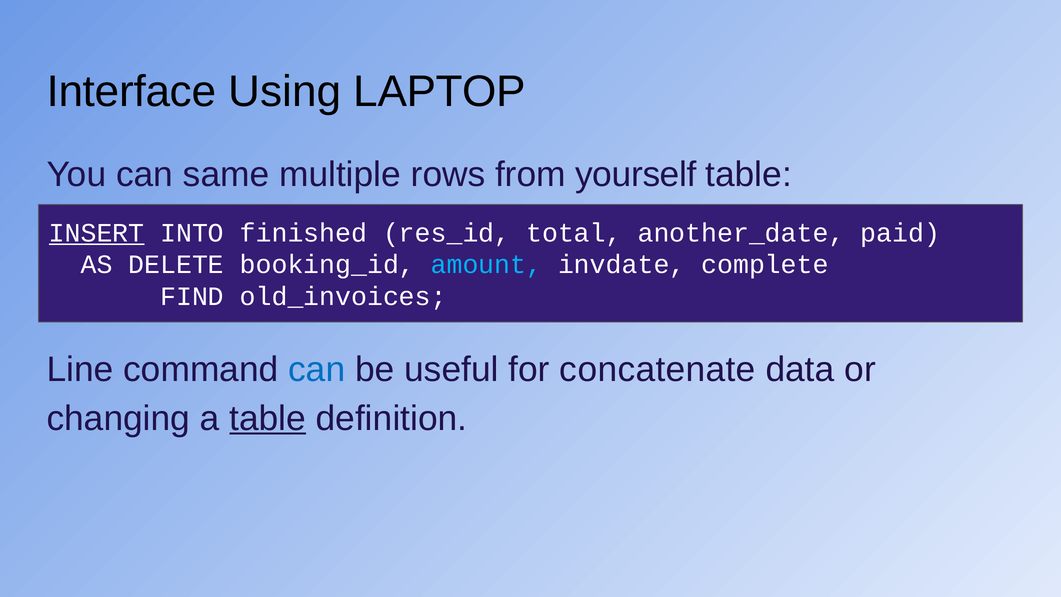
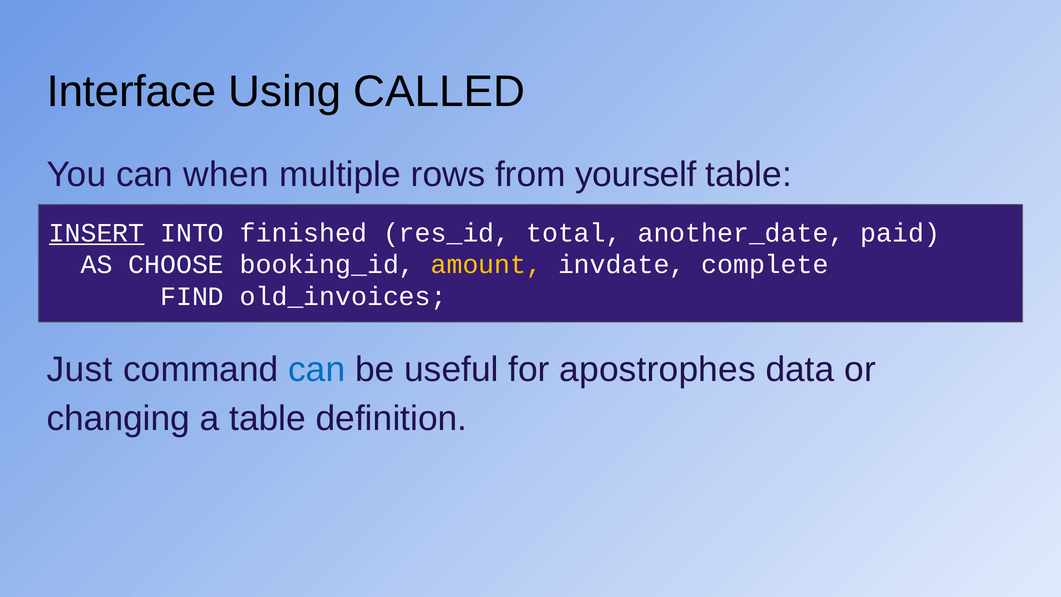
LAPTOP: LAPTOP -> CALLED
same: same -> when
DELETE: DELETE -> CHOOSE
amount colour: light blue -> yellow
Line: Line -> Just
concatenate: concatenate -> apostrophes
table at (268, 418) underline: present -> none
